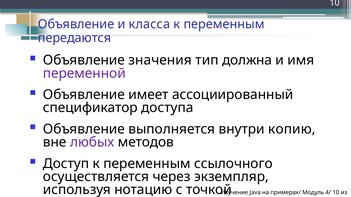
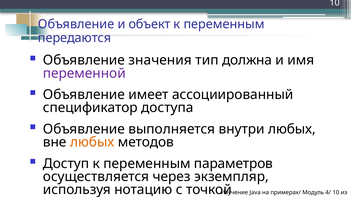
класса: класса -> объект
внутри копию: копию -> любых
любых at (92, 143) colour: purple -> orange
ссылочного: ссылочного -> параметров
